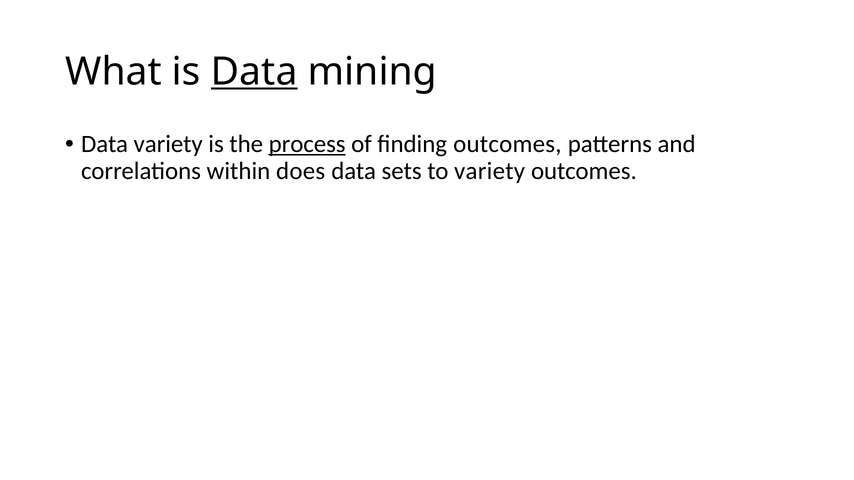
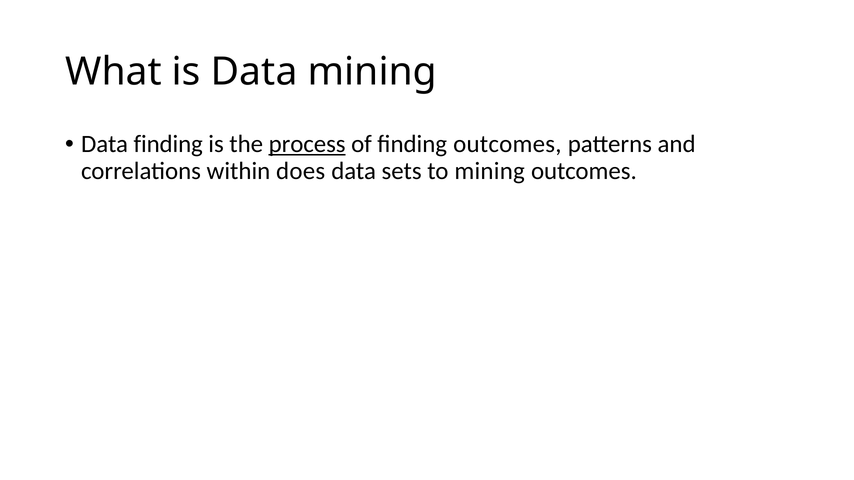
Data at (254, 72) underline: present -> none
Data variety: variety -> finding
to variety: variety -> mining
